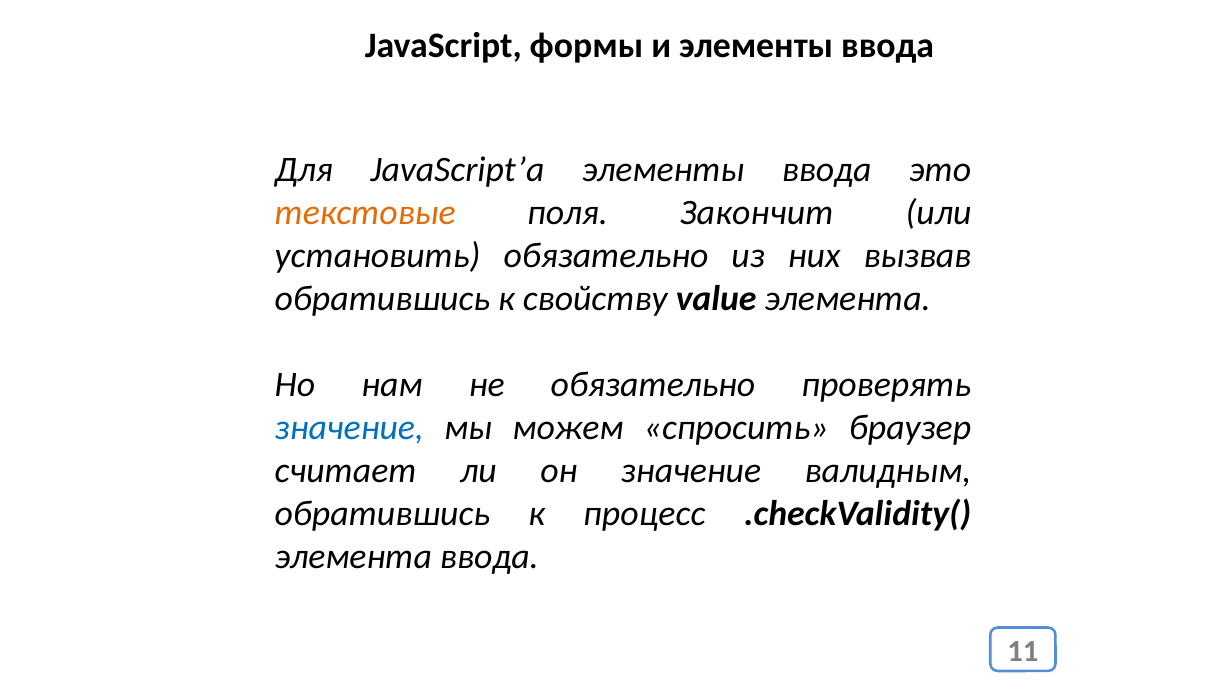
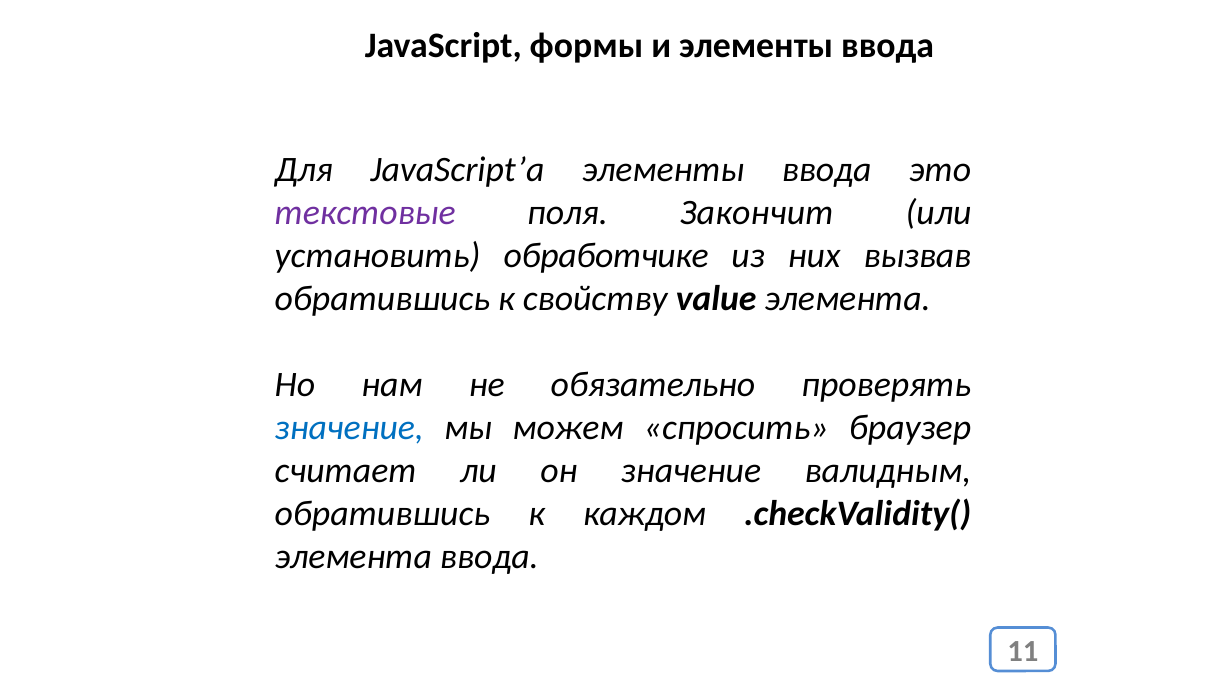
текстовые colour: orange -> purple
установить обязательно: обязательно -> обработчике
процесс: процесс -> каждом
